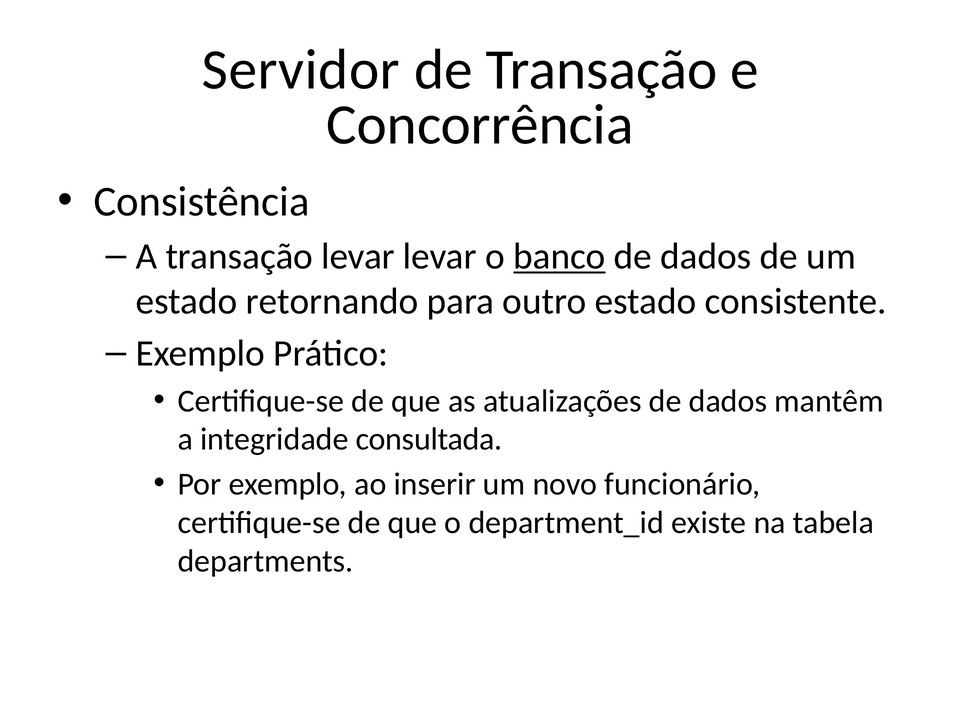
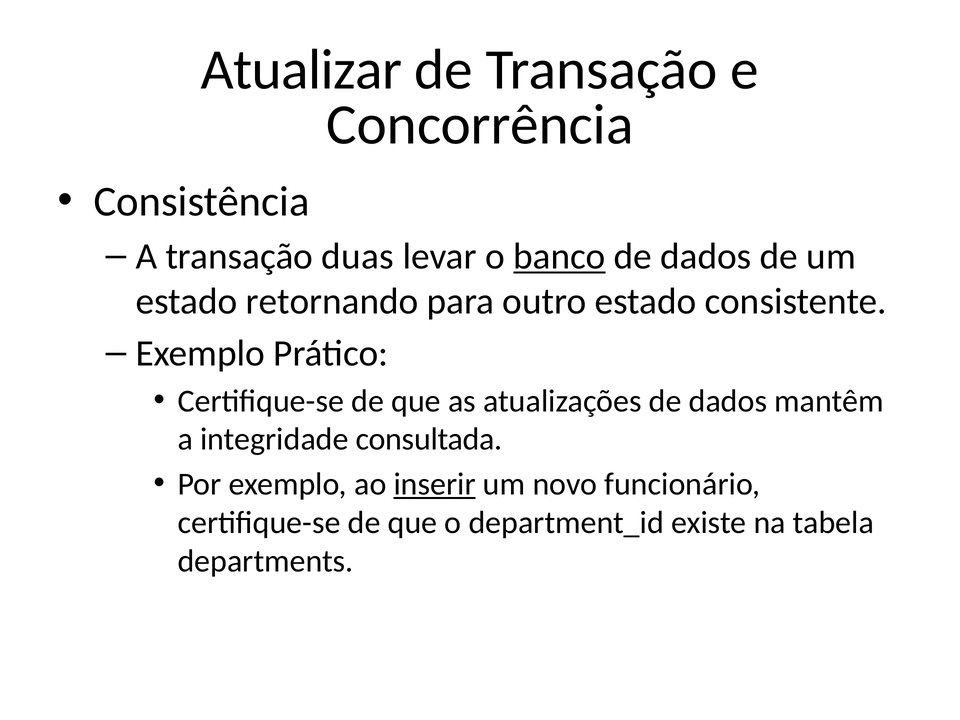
Servidor: Servidor -> Atualizar
transação levar: levar -> duas
inserir underline: none -> present
